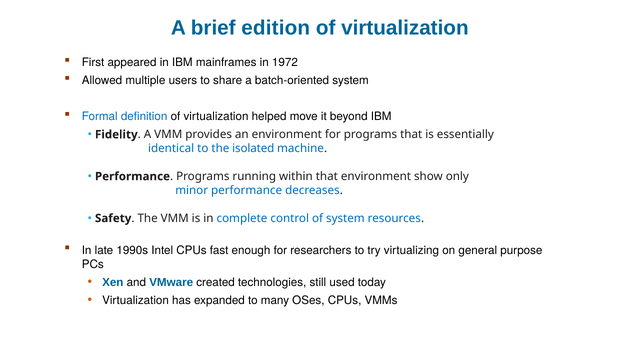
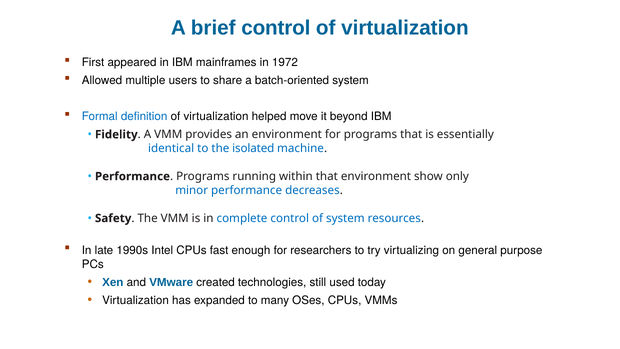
brief edition: edition -> control
